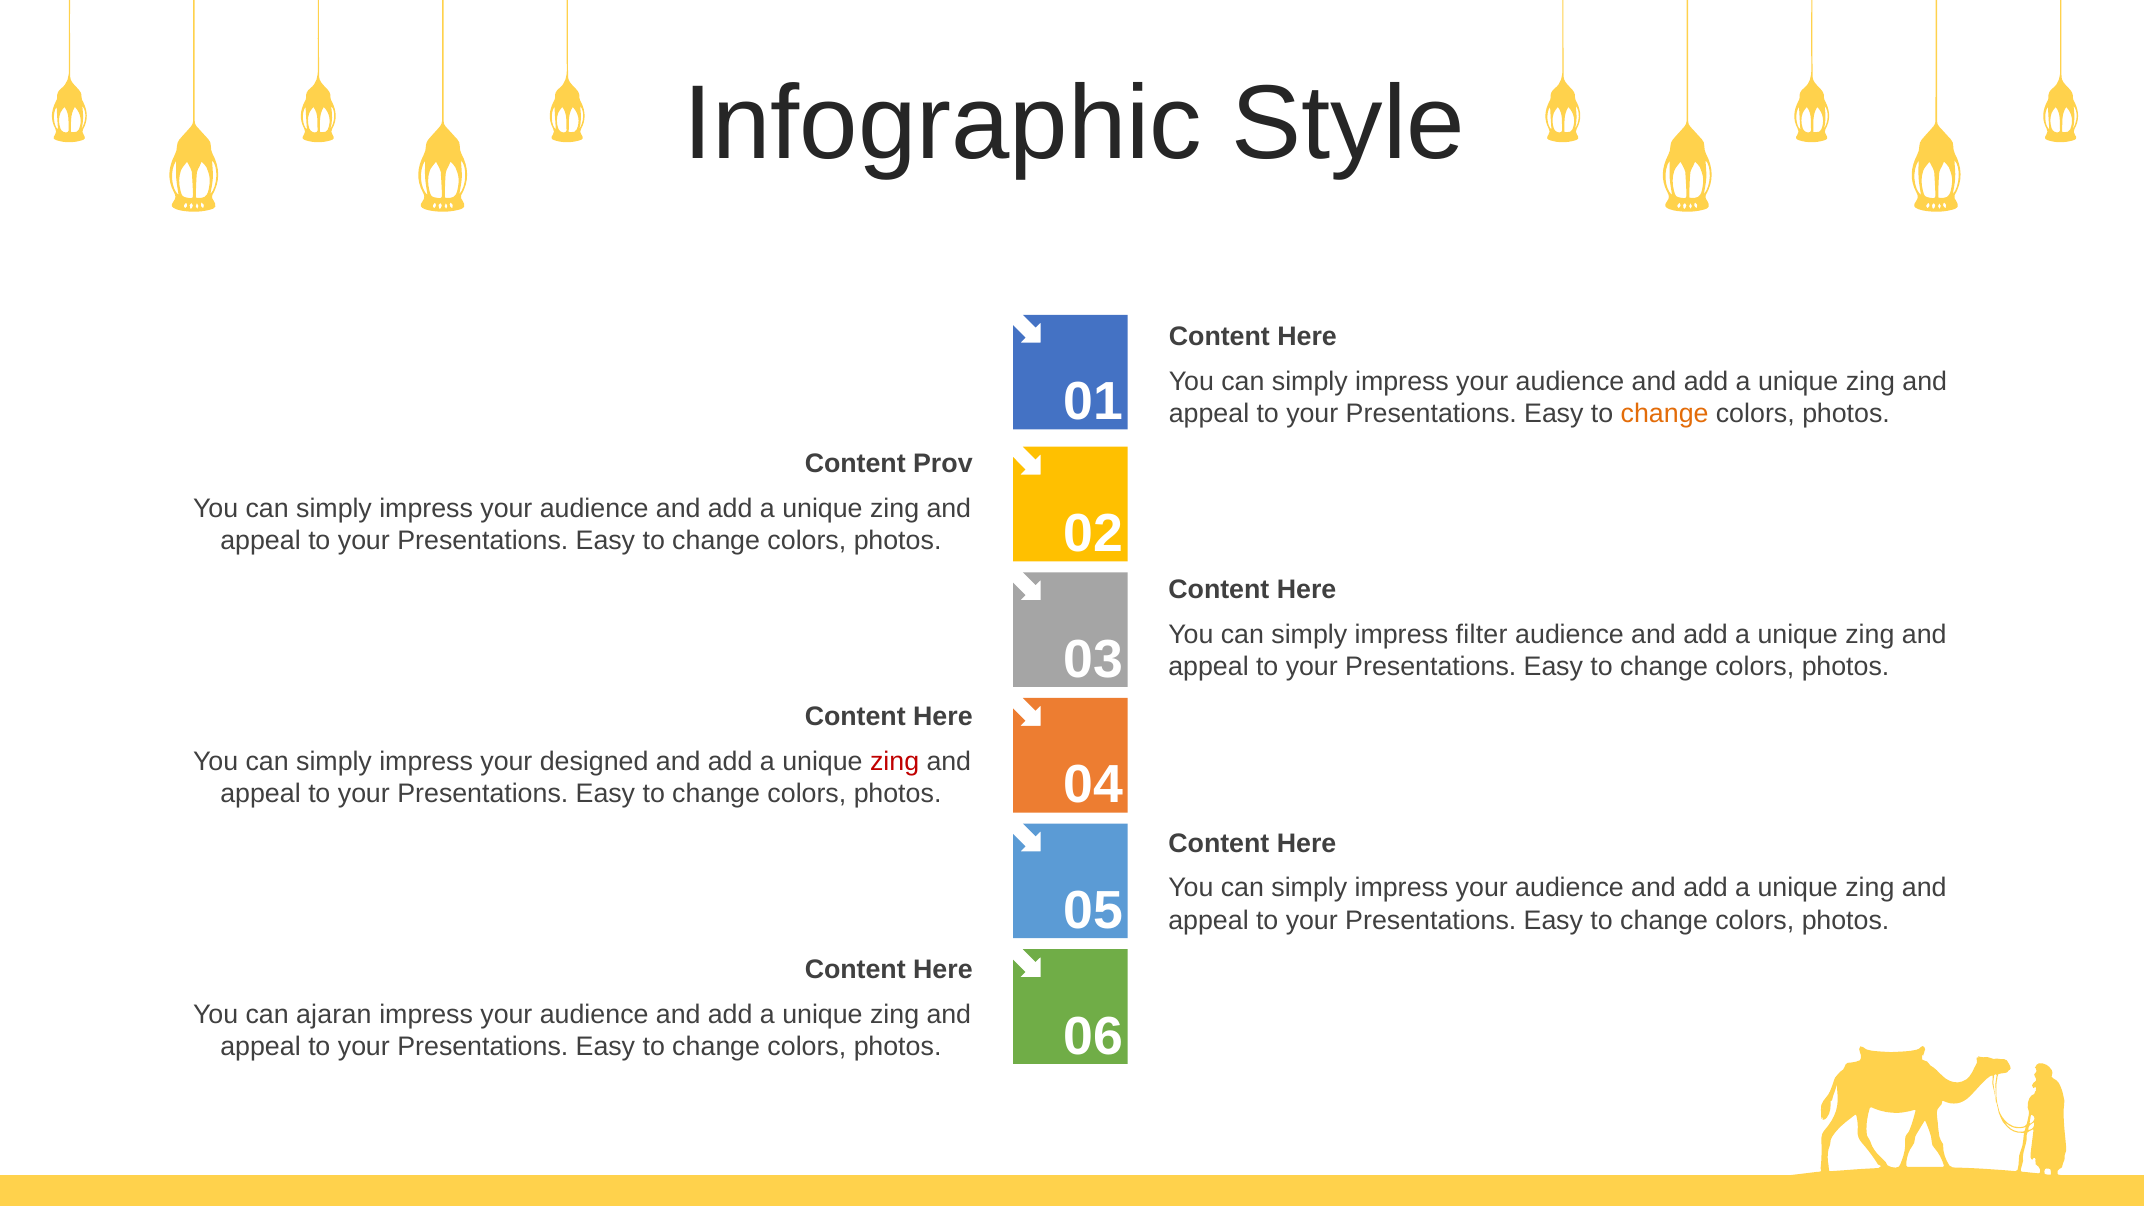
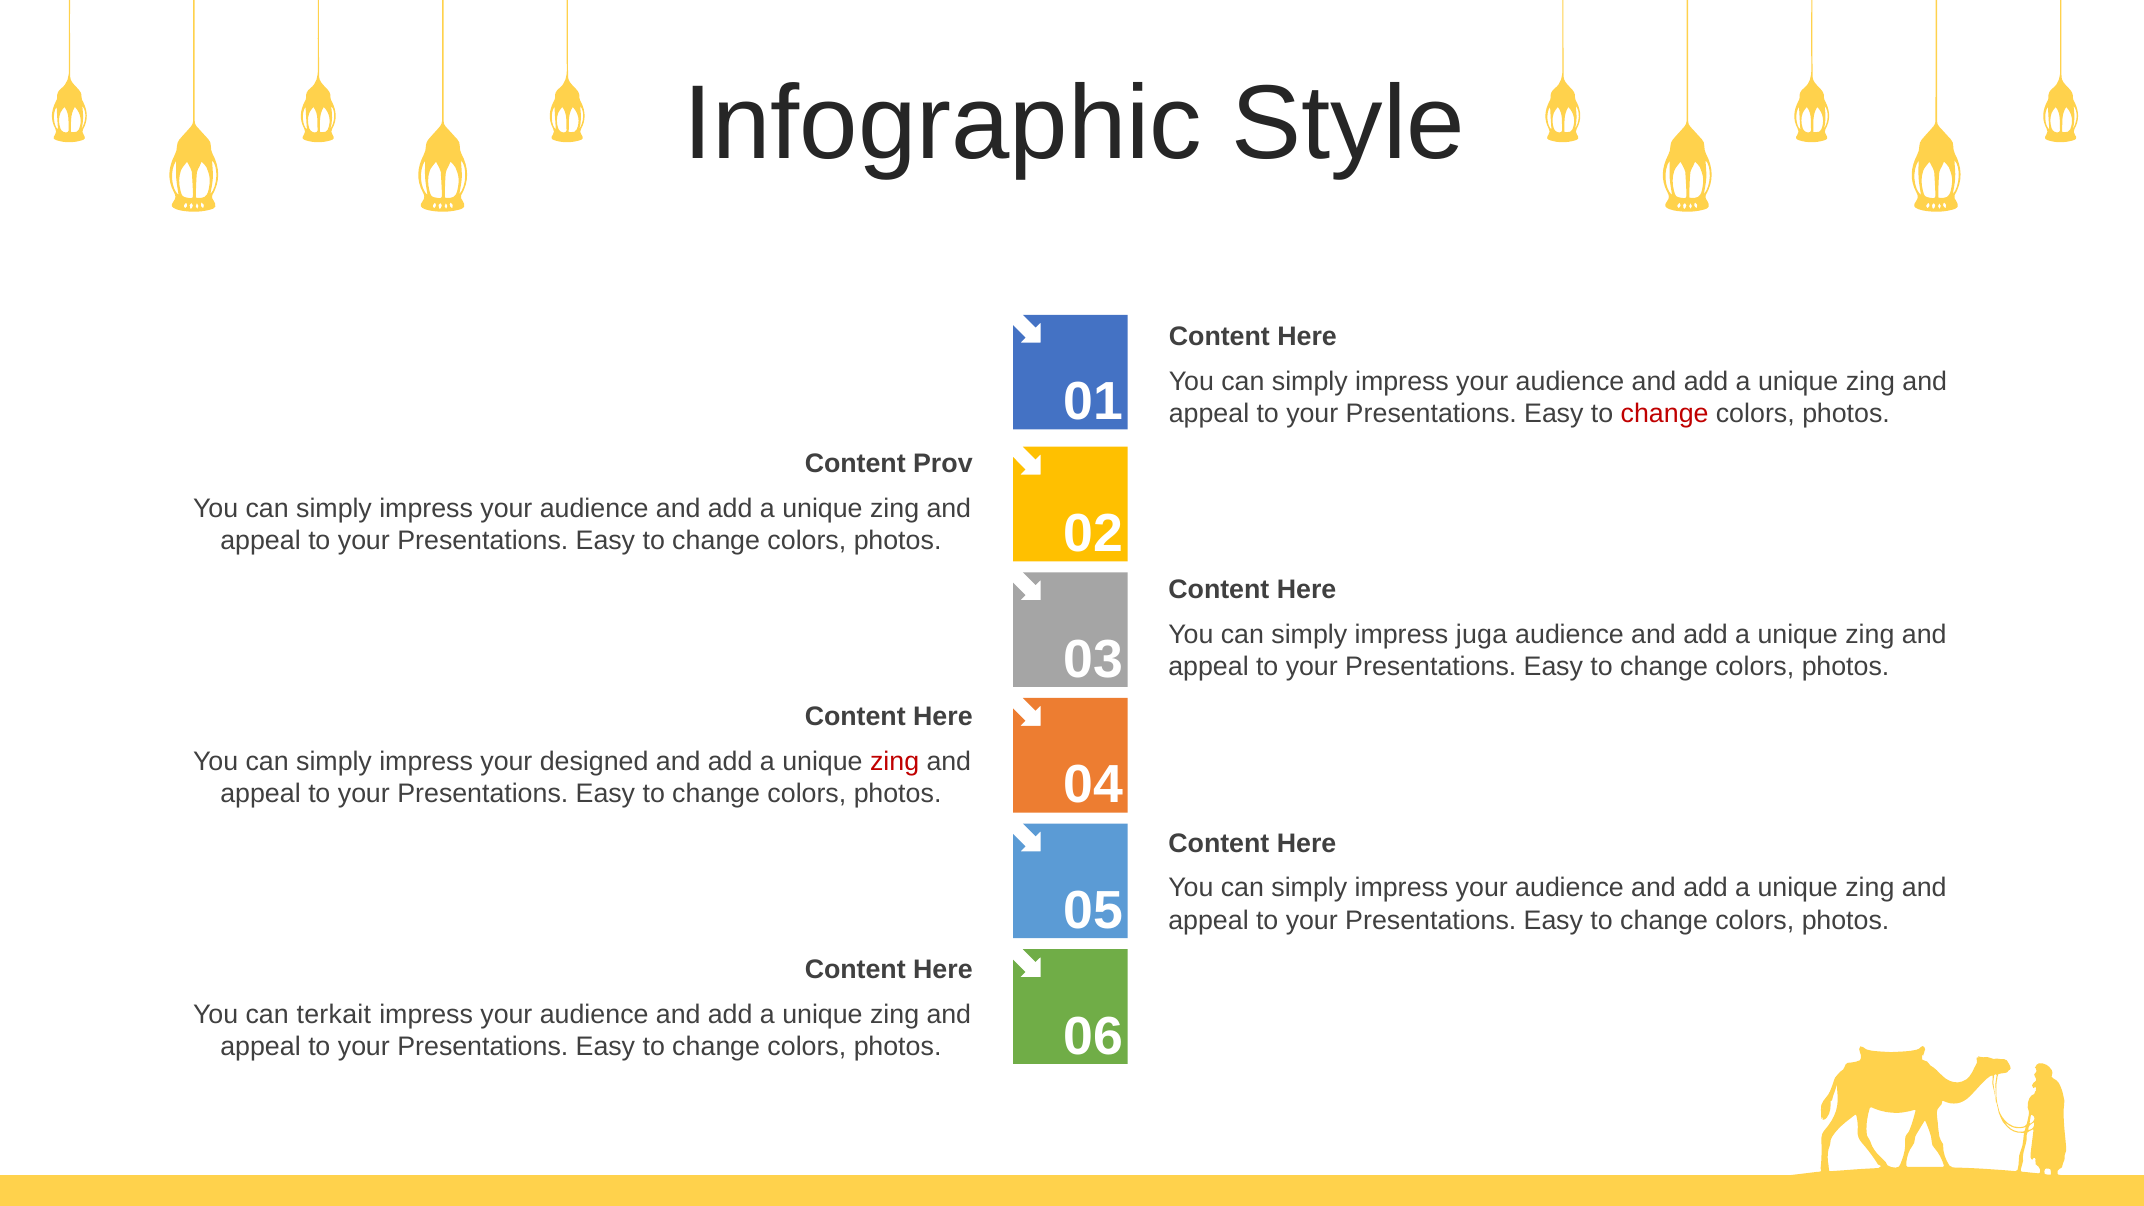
change at (1665, 414) colour: orange -> red
filter: filter -> juga
ajaran: ajaran -> terkait
